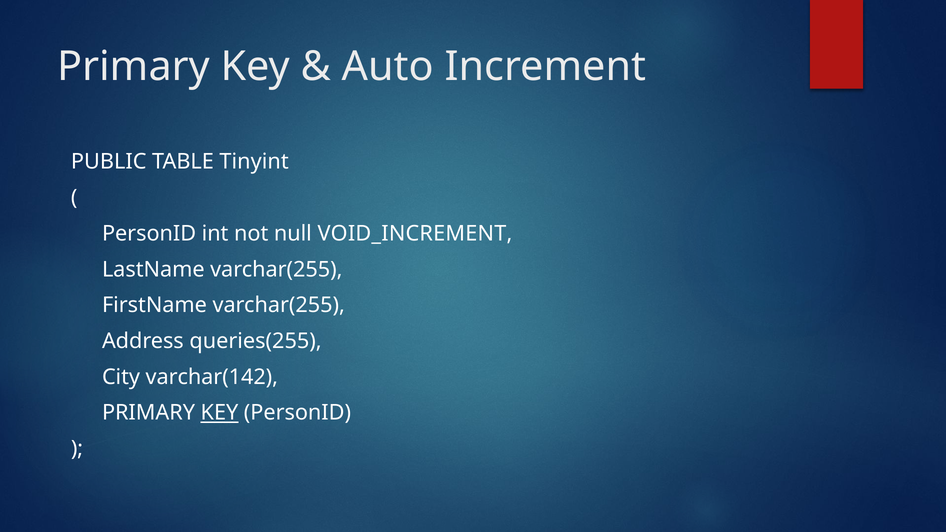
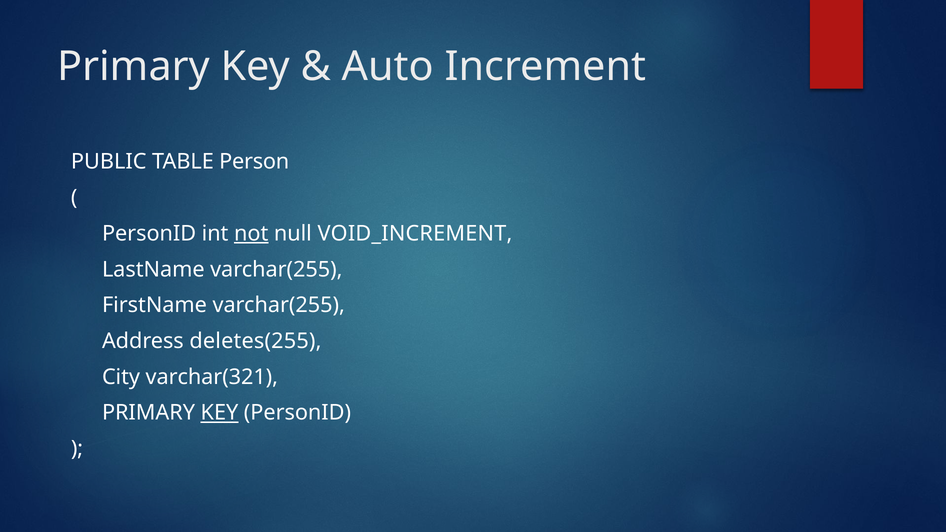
Tinyint: Tinyint -> Person
not underline: none -> present
queries(255: queries(255 -> deletes(255
varchar(142: varchar(142 -> varchar(321
